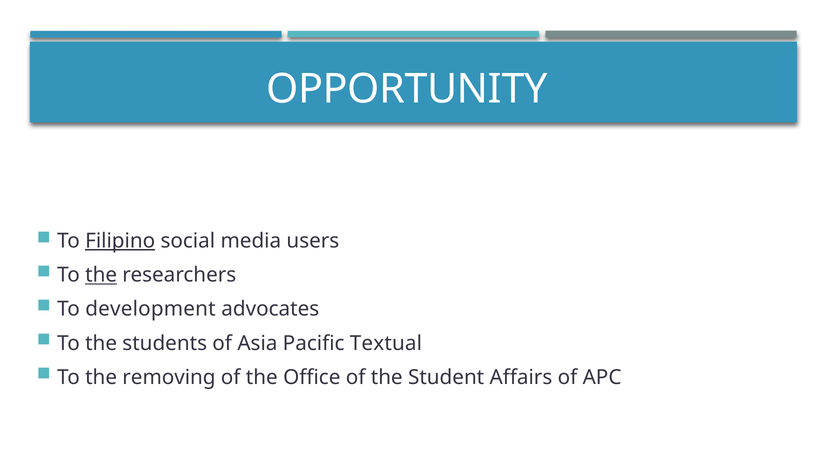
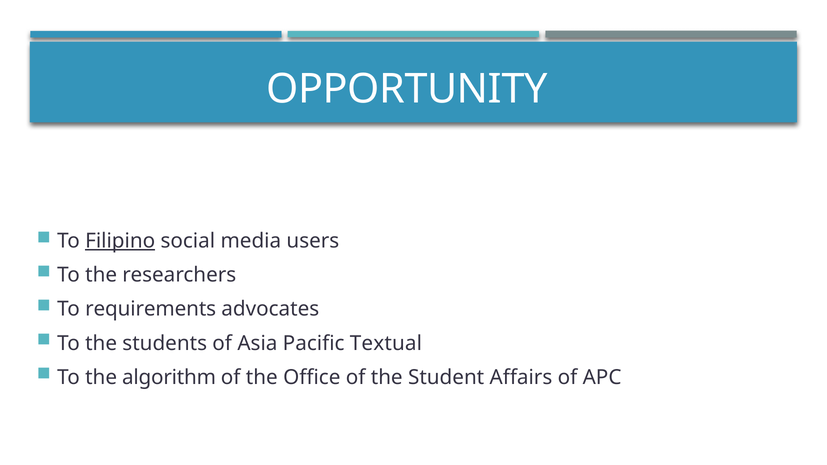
the at (101, 275) underline: present -> none
development: development -> requirements
removing: removing -> algorithm
